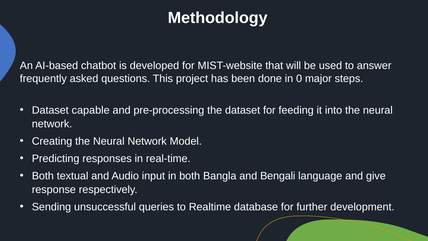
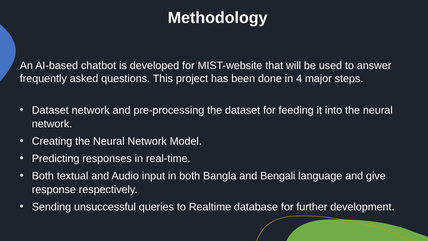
0: 0 -> 4
Dataset capable: capable -> network
